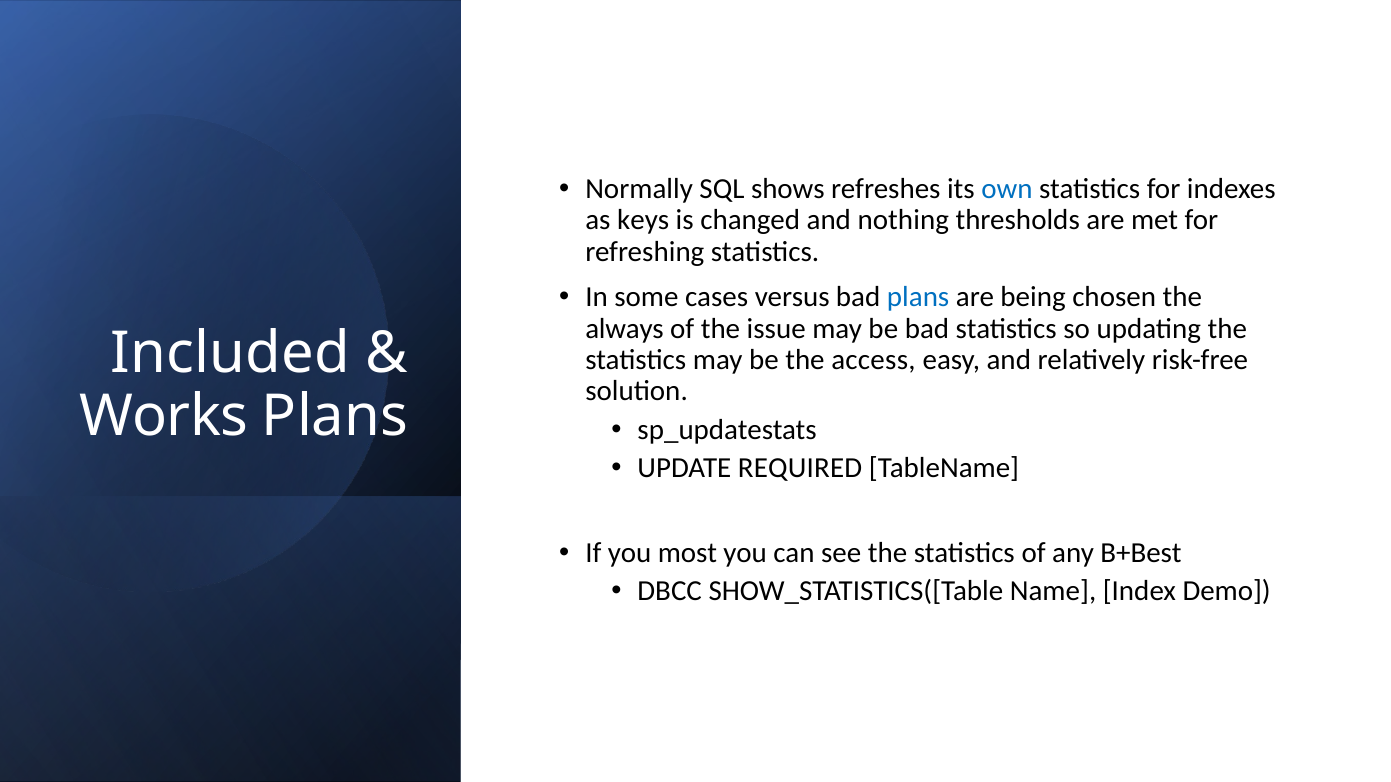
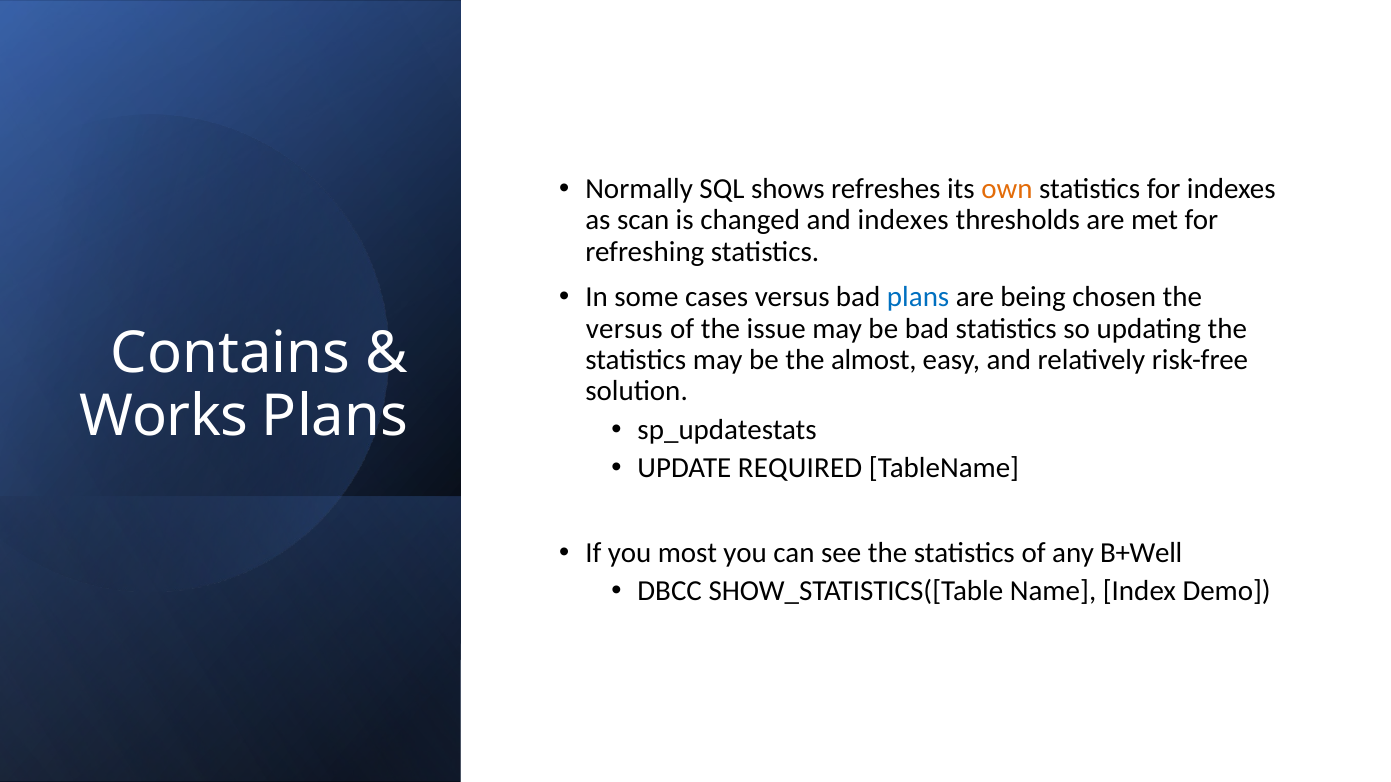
own colour: blue -> orange
keys: keys -> scan
and nothing: nothing -> indexes
always at (625, 329): always -> versus
Included: Included -> Contains
access: access -> almost
B+Best: B+Best -> B+Well
